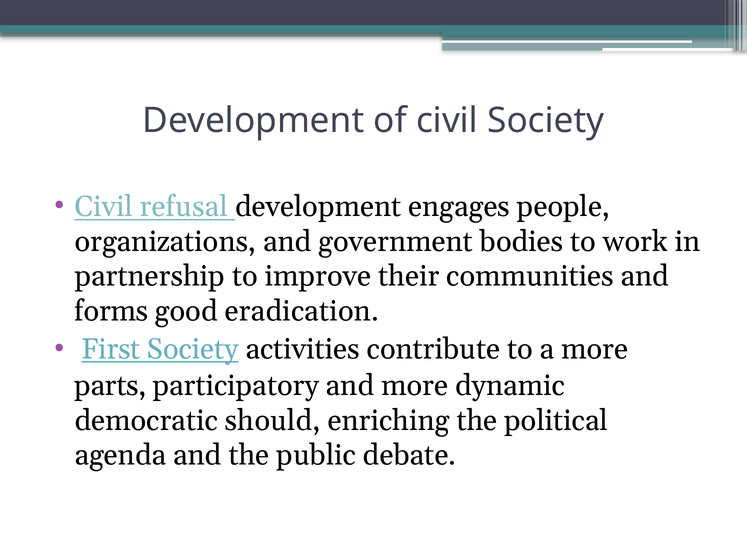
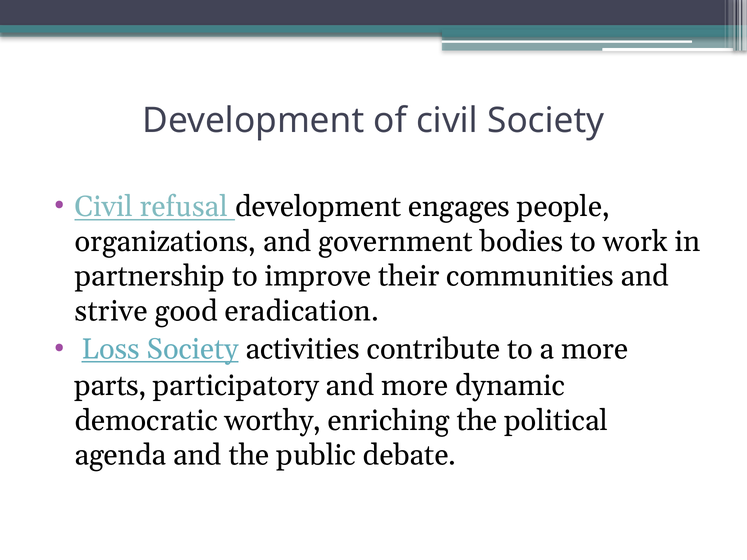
forms: forms -> strive
First: First -> Loss
should: should -> worthy
